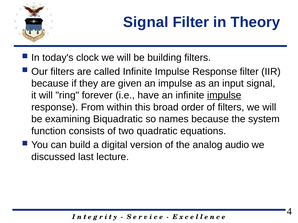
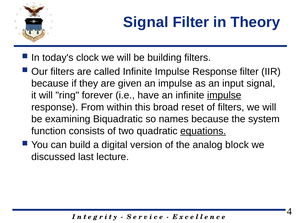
order: order -> reset
equations underline: none -> present
audio: audio -> block
